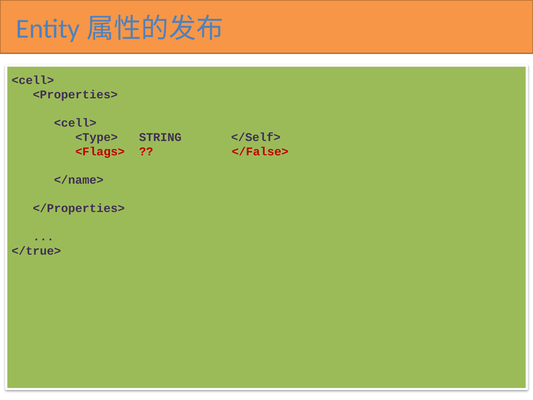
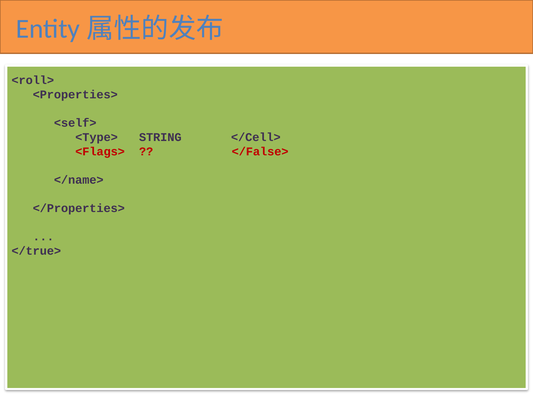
<cell> at (33, 80): <cell> -> <roll>
<cell> at (75, 123): <cell> -> <self>
</Self>: </Self> -> </Cell>
